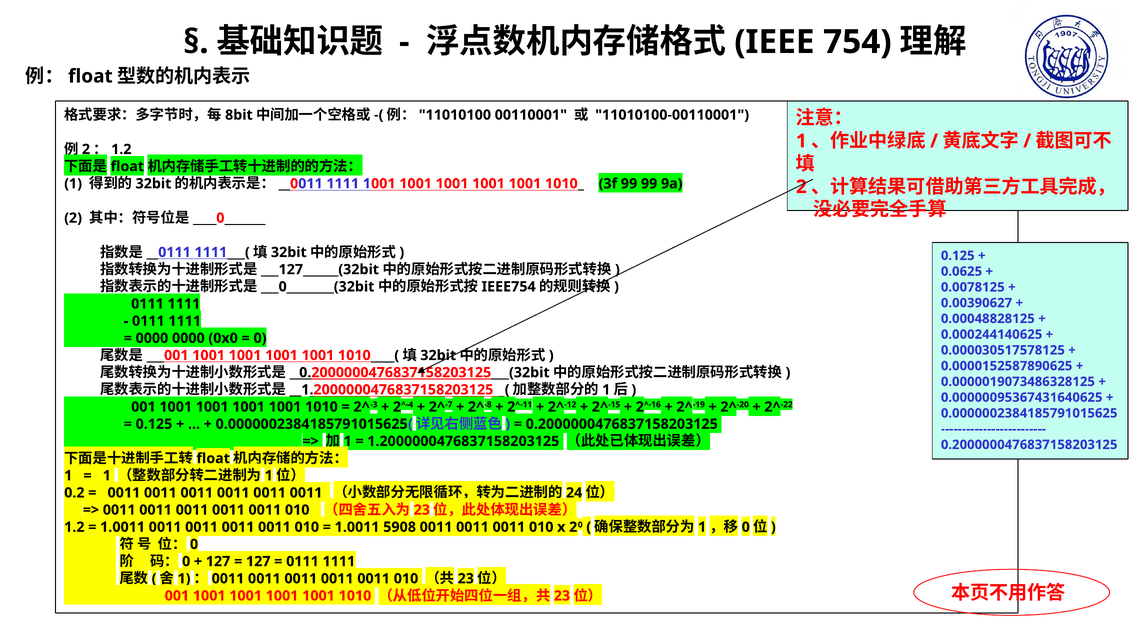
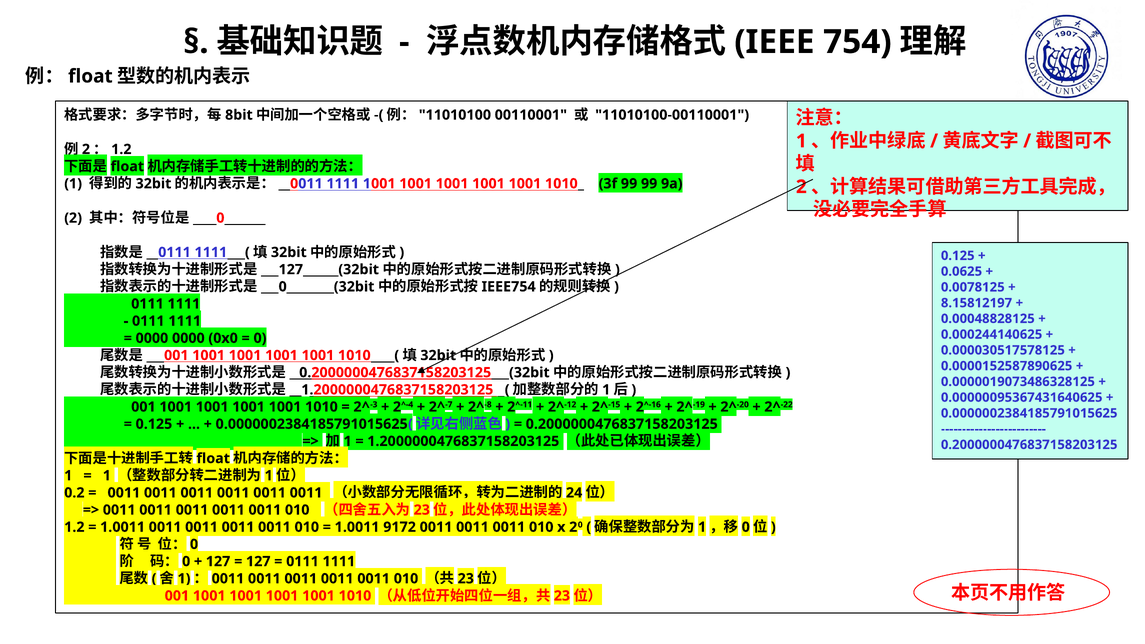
0.00390627: 0.00390627 -> 8.15812197
5908: 5908 -> 9172
